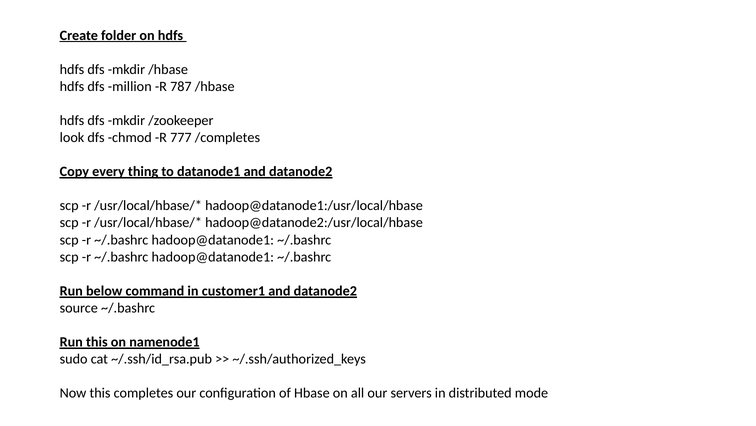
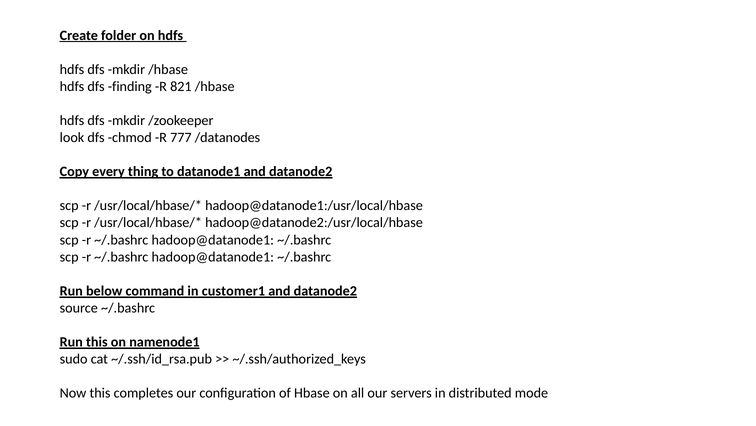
million: million -> finding
787: 787 -> 821
/completes: /completes -> /datanodes
